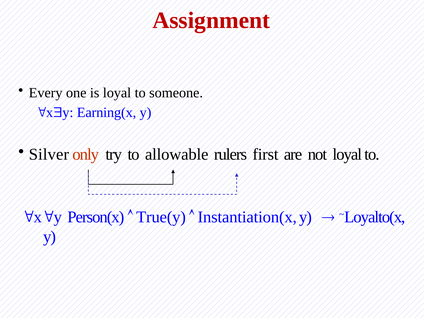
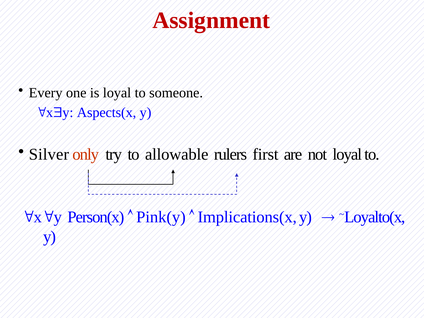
Earning(x: Earning(x -> Aspects(x
True(y: True(y -> Pink(y
Instantiation(x: Instantiation(x -> Implications(x
